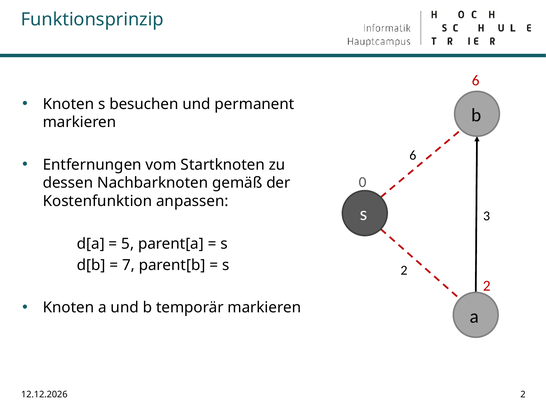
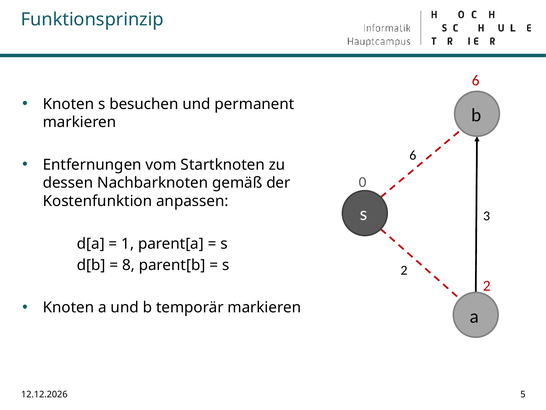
5: 5 -> 1
7: 7 -> 8
2 at (523, 394): 2 -> 5
